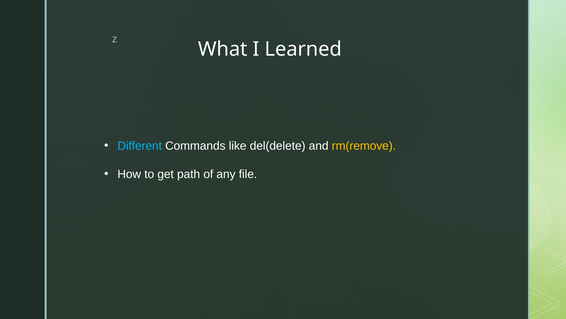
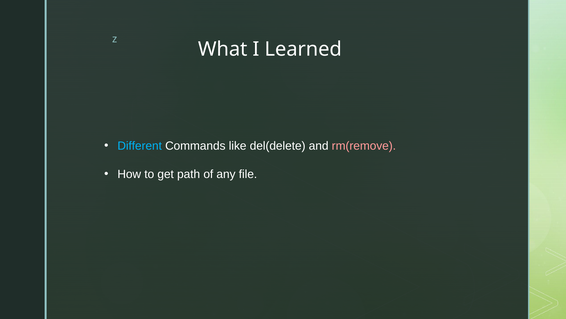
rm(remove colour: yellow -> pink
